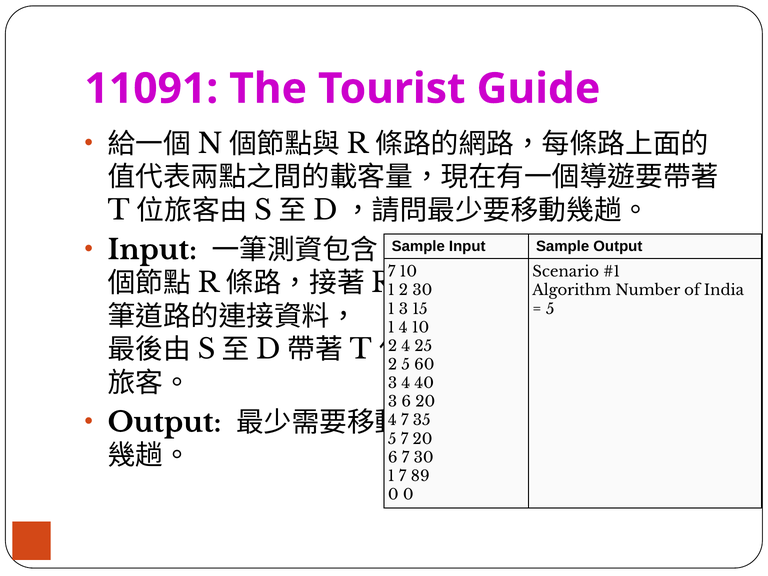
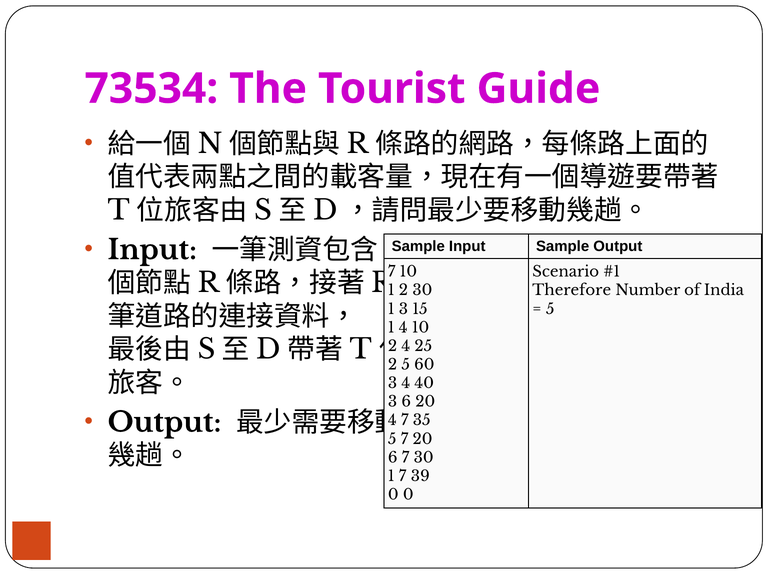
11091: 11091 -> 73534
Algorithm: Algorithm -> Therefore
89: 89 -> 39
